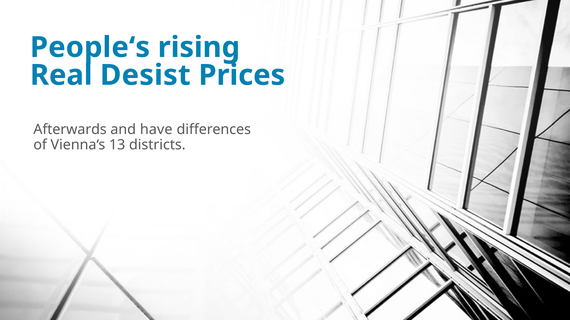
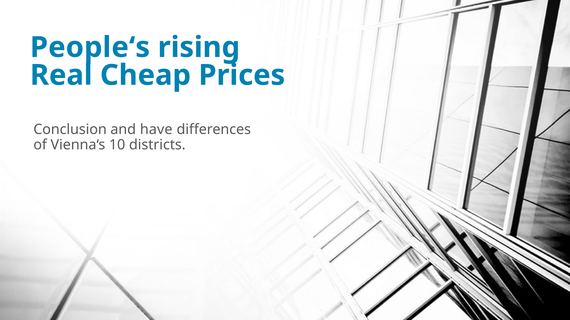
Desist: Desist -> Cheap
Afterwards: Afterwards -> Conclusion
13: 13 -> 10
